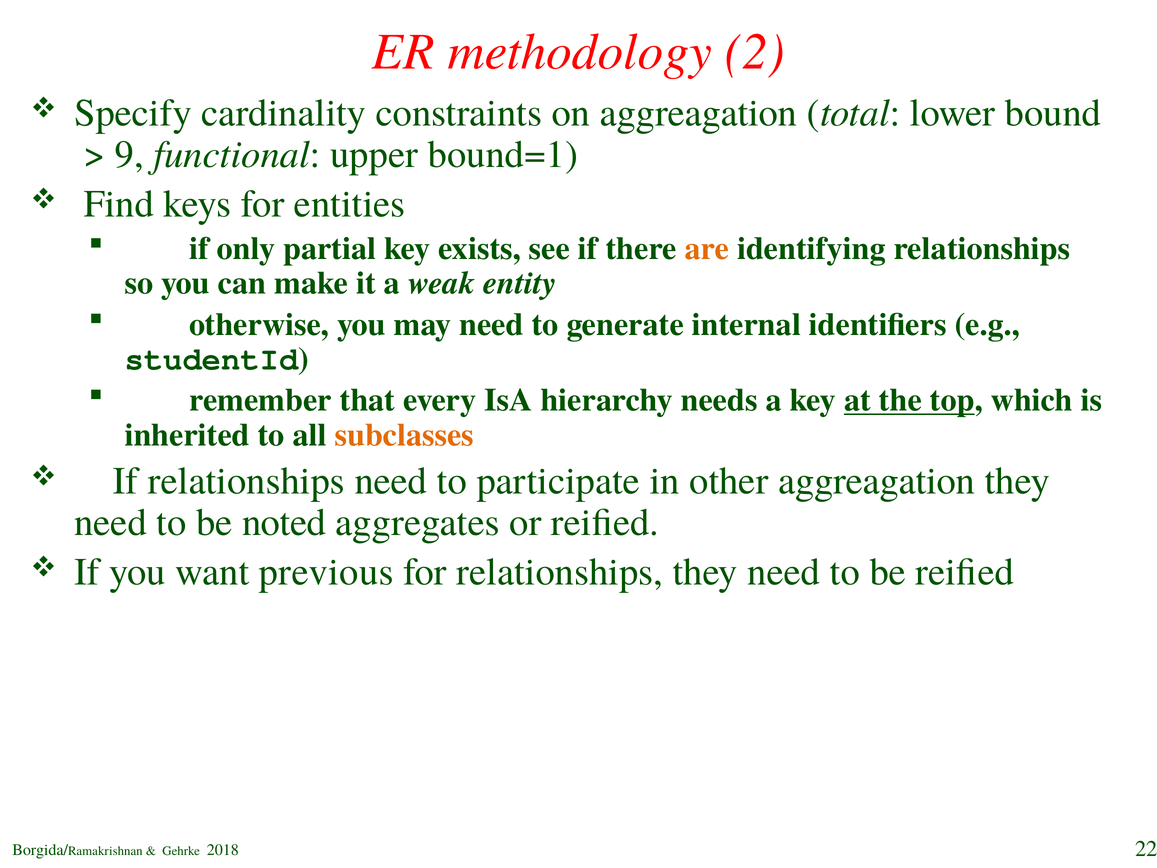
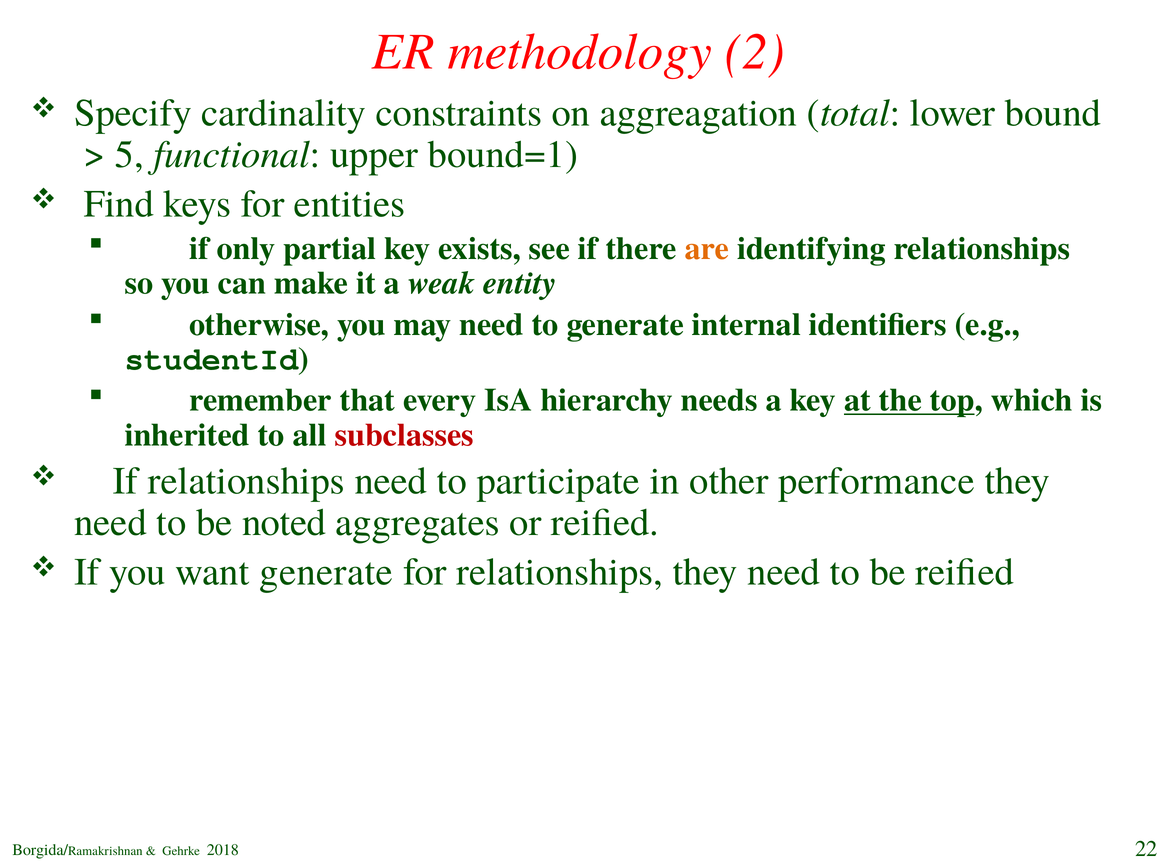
9: 9 -> 5
subclasses colour: orange -> red
other aggreagation: aggreagation -> performance
want previous: previous -> generate
